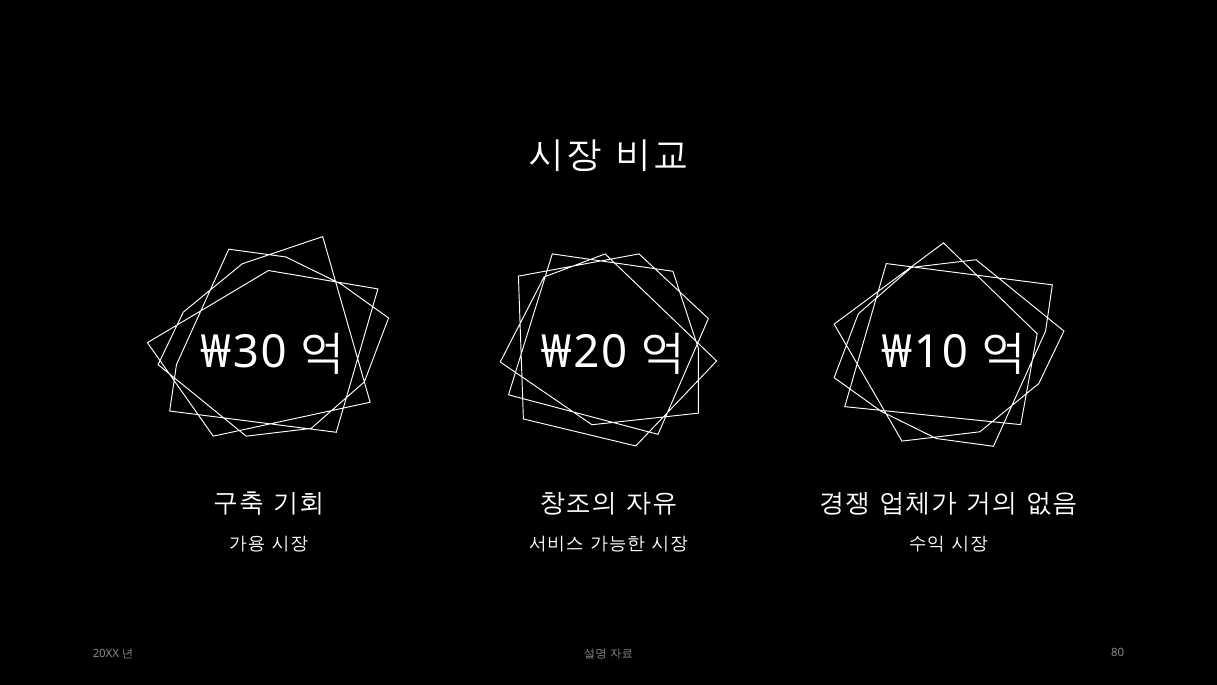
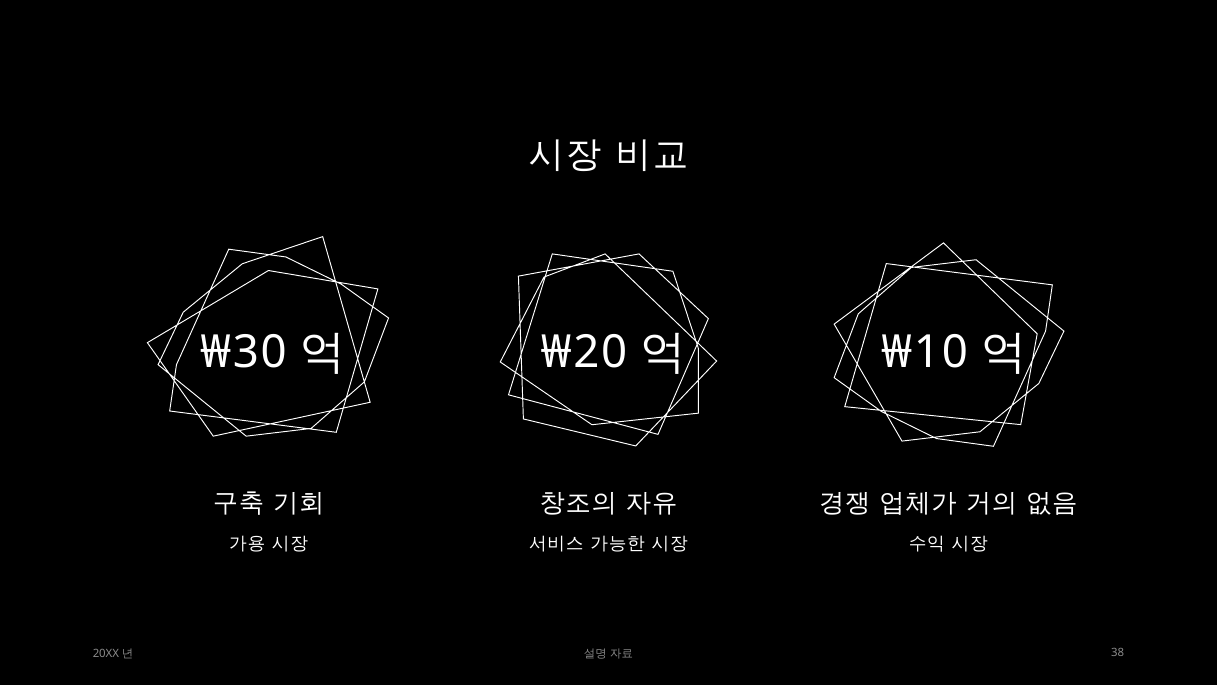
80: 80 -> 38
